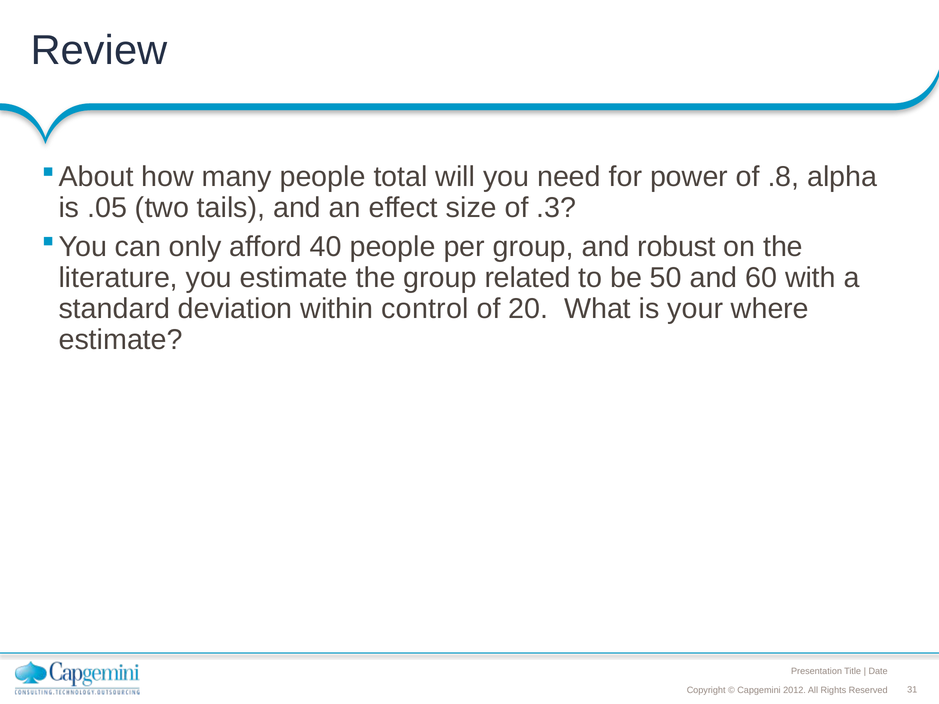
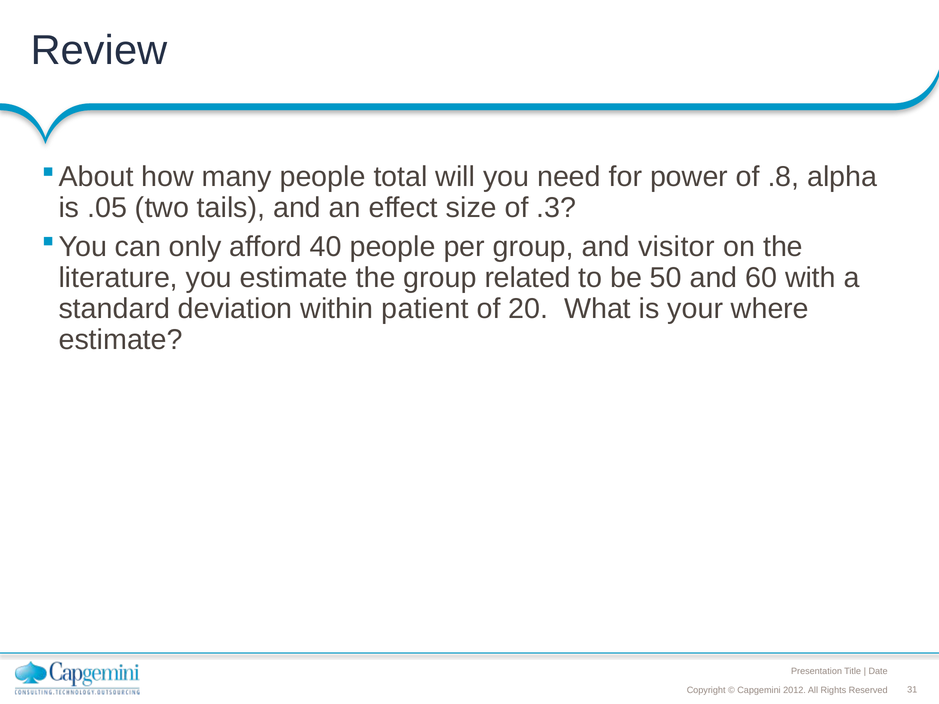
robust: robust -> visitor
control: control -> patient
